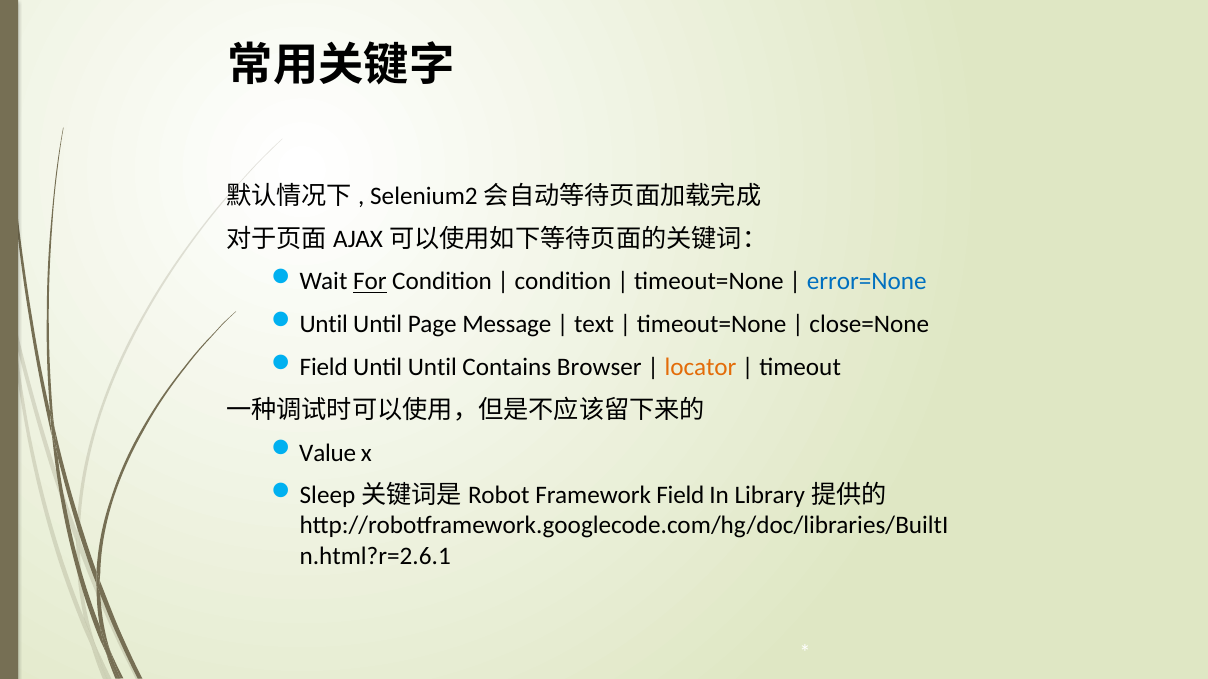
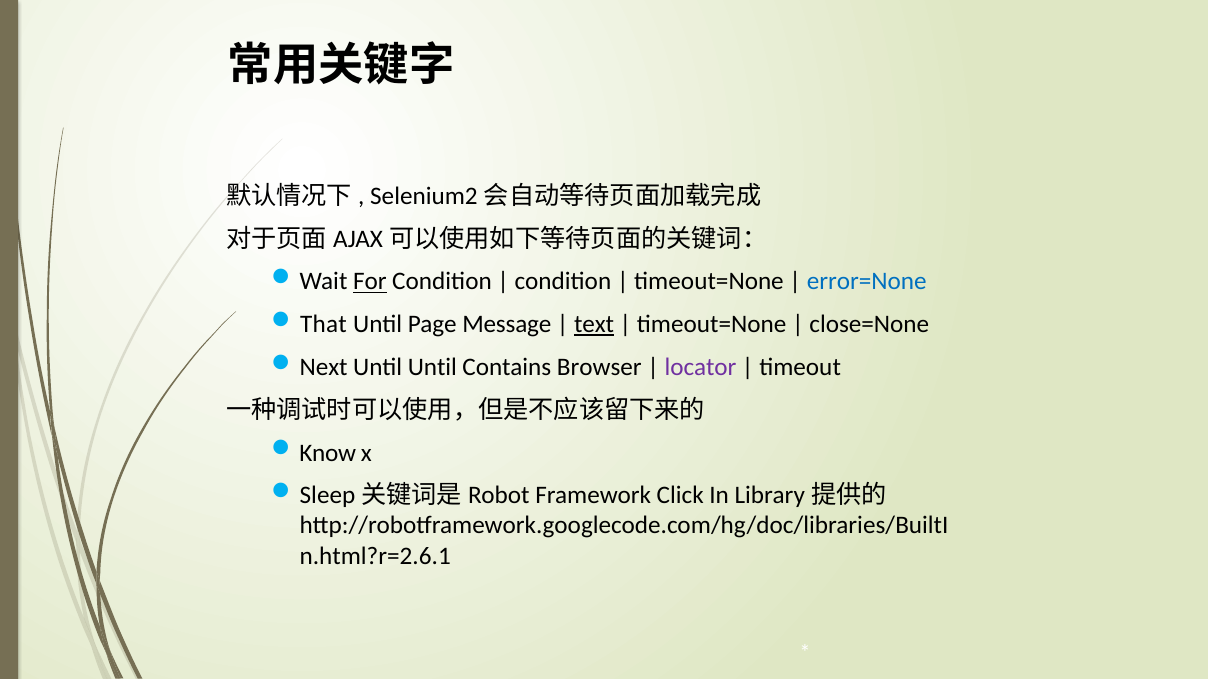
Until at (324, 325): Until -> That
text underline: none -> present
Field at (324, 367): Field -> Next
locator colour: orange -> purple
Value: Value -> Know
Framework Field: Field -> Click
